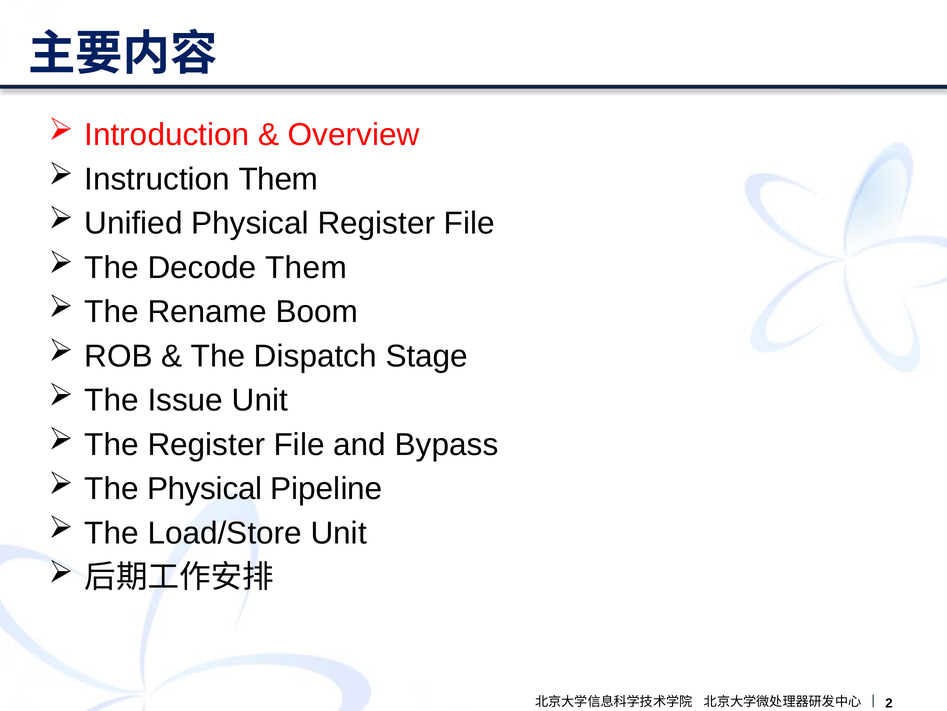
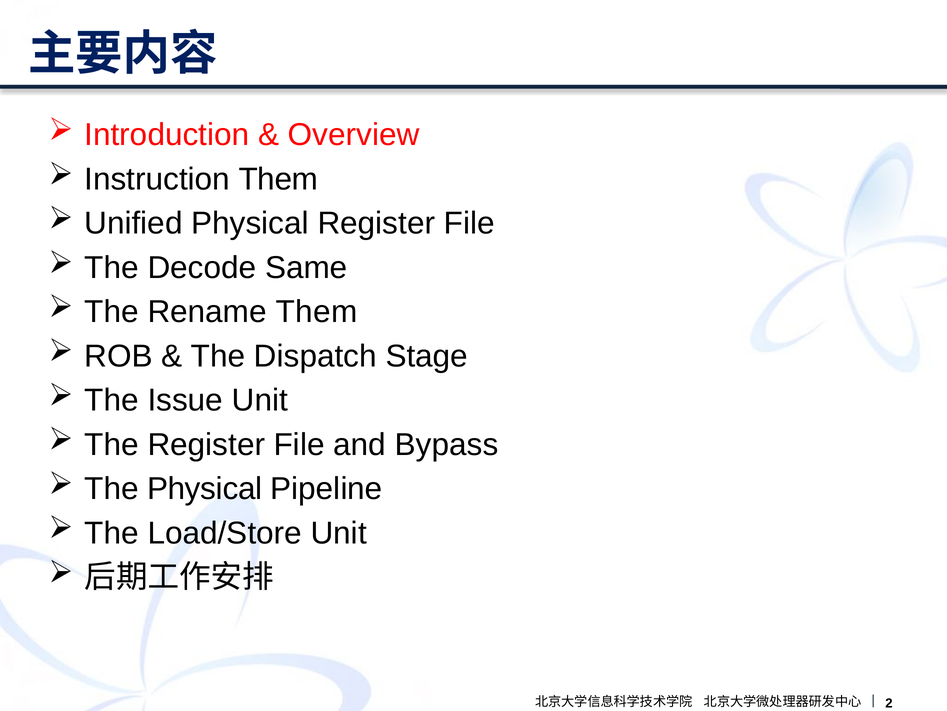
Decode Them: Them -> Same
Rename Boom: Boom -> Them
